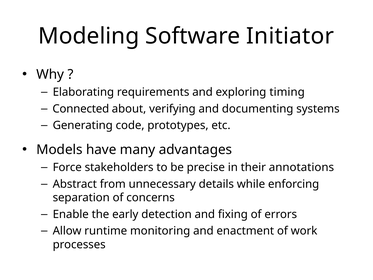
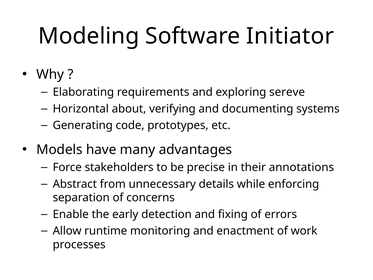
timing: timing -> sereve
Connected: Connected -> Horizontal
